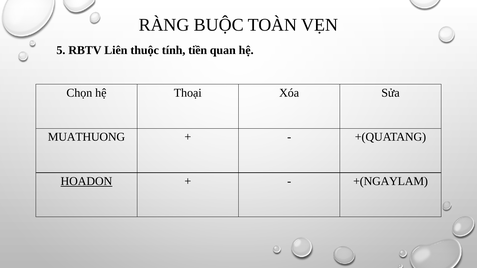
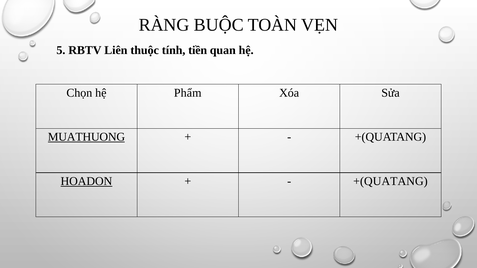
Thoại: Thoại -> Phẩm
MUATHUONG underline: none -> present
+(NGAYLAM at (391, 181): +(NGAYLAM -> +(QUATANG
